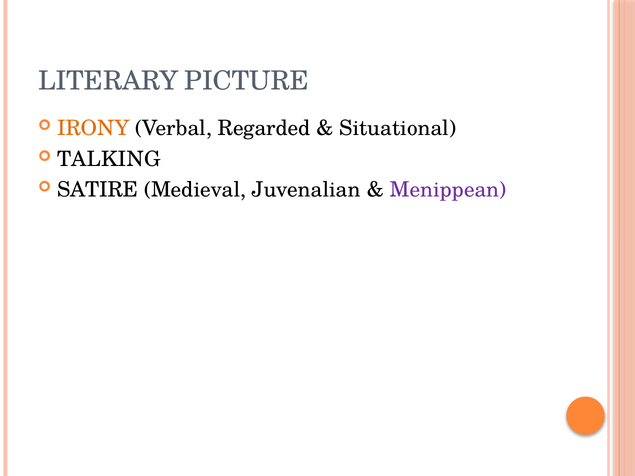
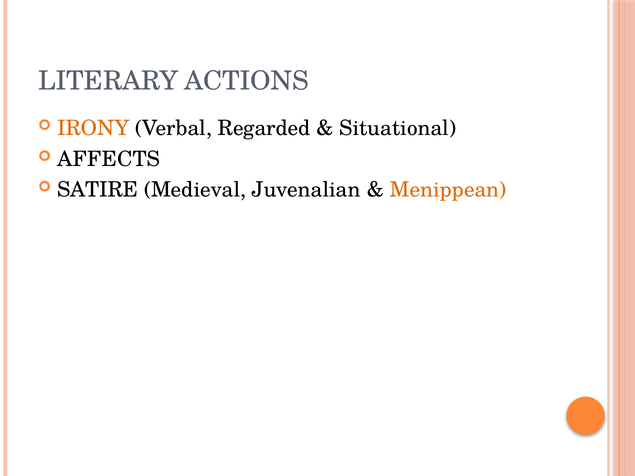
PICTURE: PICTURE -> ACTIONS
TALKING: TALKING -> AFFECTS
Menippean colour: purple -> orange
